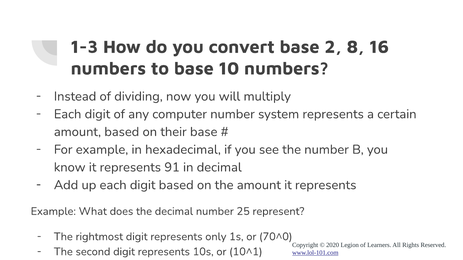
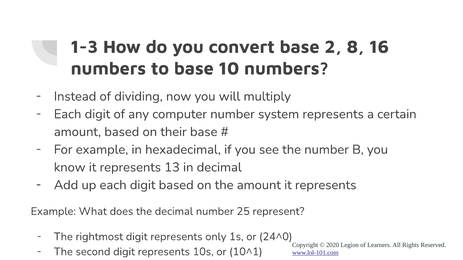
91: 91 -> 13
70^0: 70^0 -> 24^0
